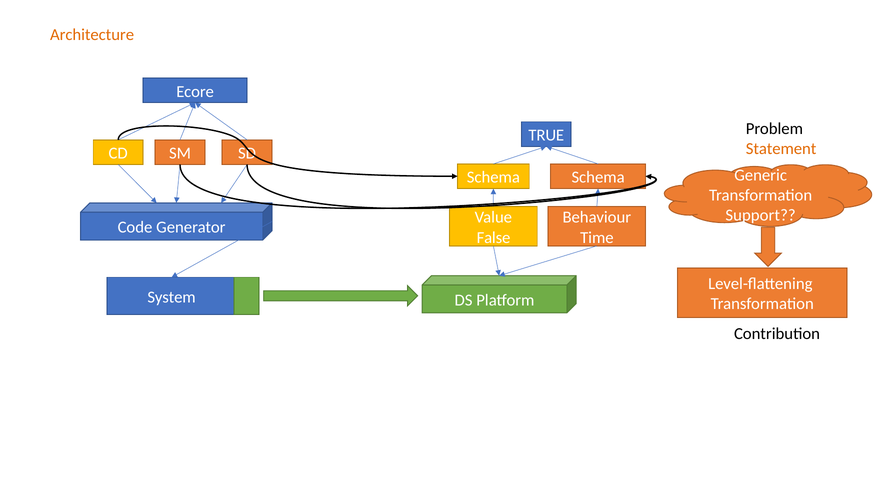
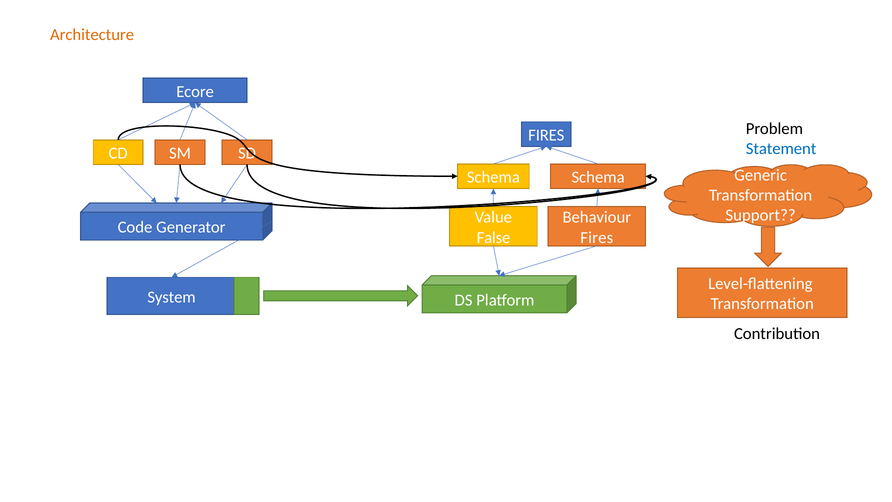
TRUE at (546, 135): TRUE -> FIRES
Statement colour: orange -> blue
Time at (597, 237): Time -> Fires
